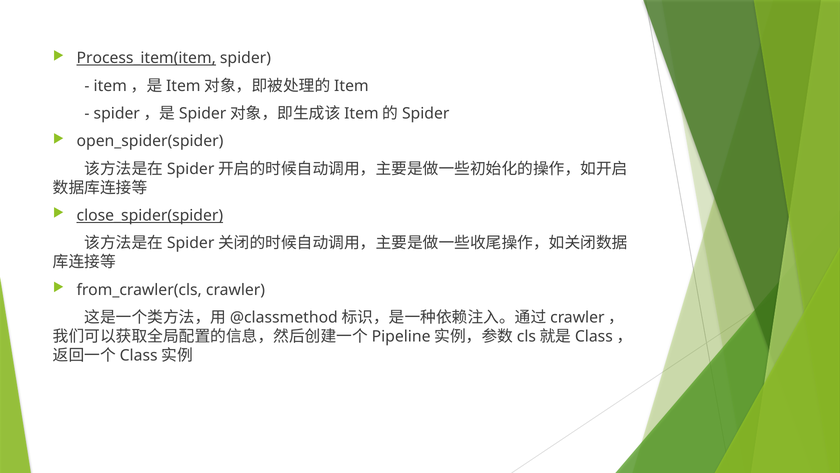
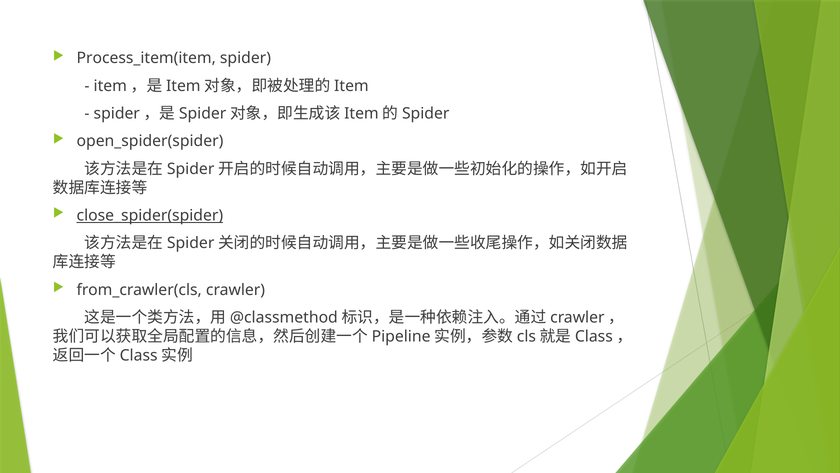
Process_item(item underline: present -> none
